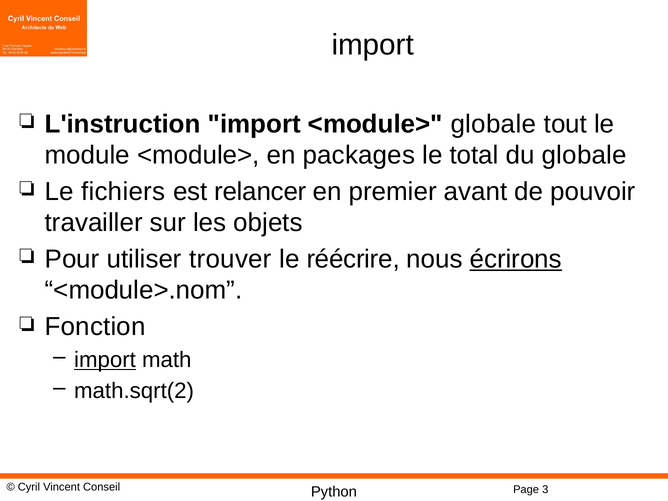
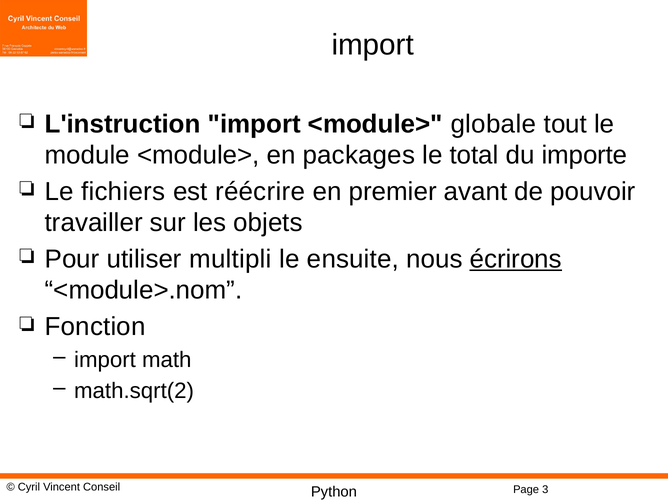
du globale: globale -> importe
relancer: relancer -> réécrire
trouver: trouver -> multipli
réécrire: réécrire -> ensuite
import at (105, 360) underline: present -> none
